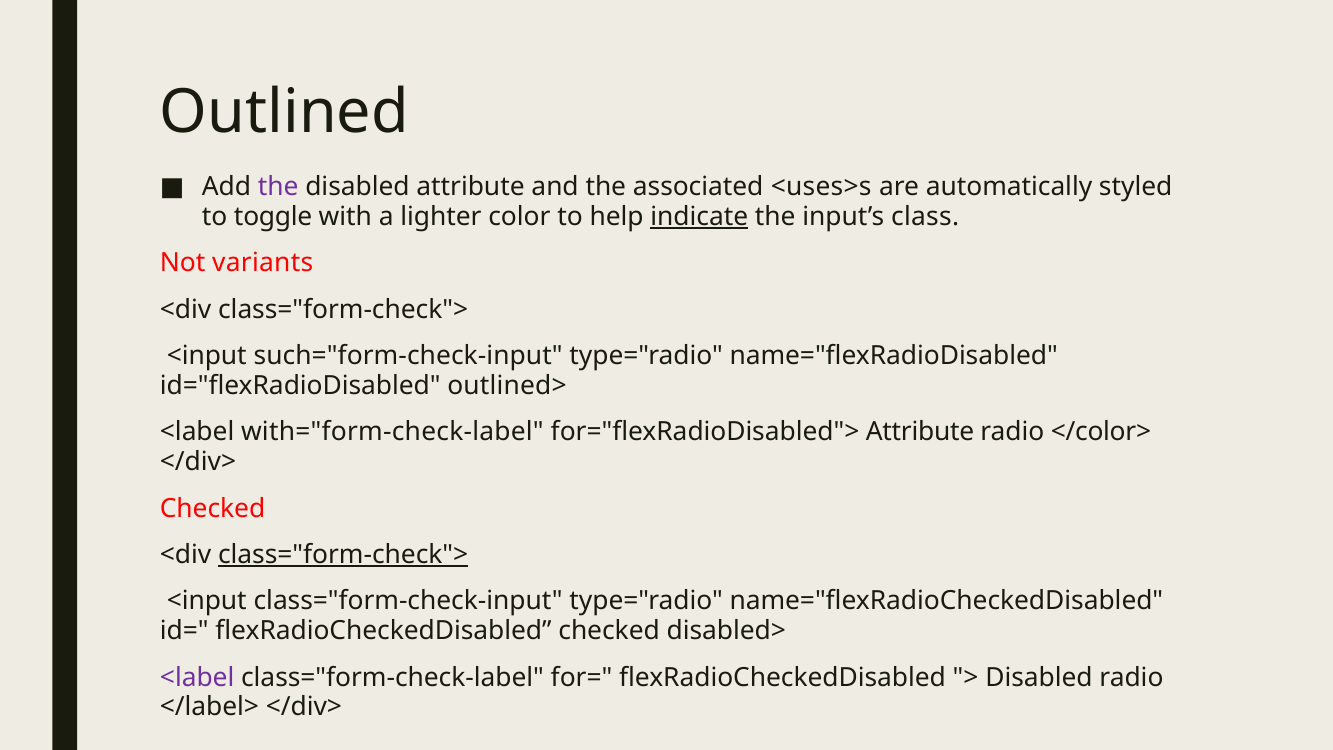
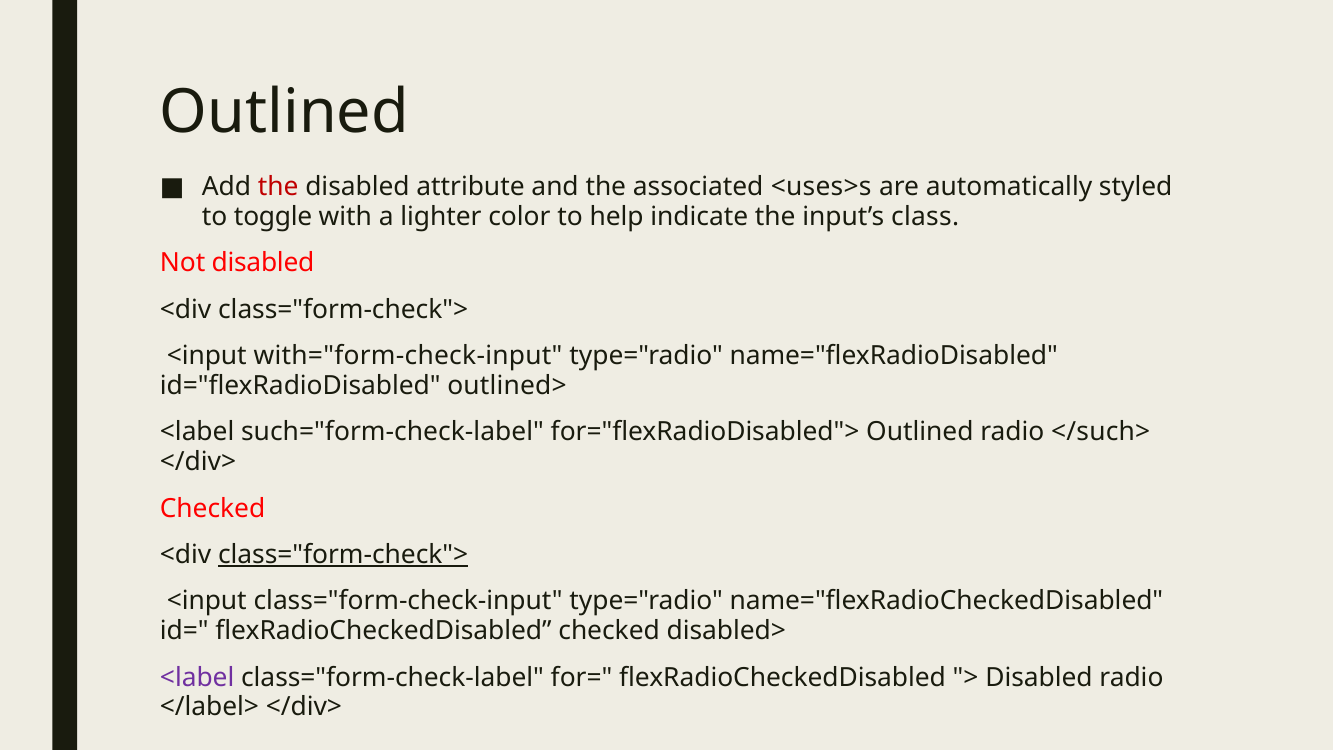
the at (278, 187) colour: purple -> red
indicate underline: present -> none
Not variants: variants -> disabled
such="form-check-input: such="form-check-input -> with="form-check-input
with="form-check-label: with="form-check-label -> such="form-check-label
for="flexRadioDisabled"> Attribute: Attribute -> Outlined
</color>: </color> -> </such>
